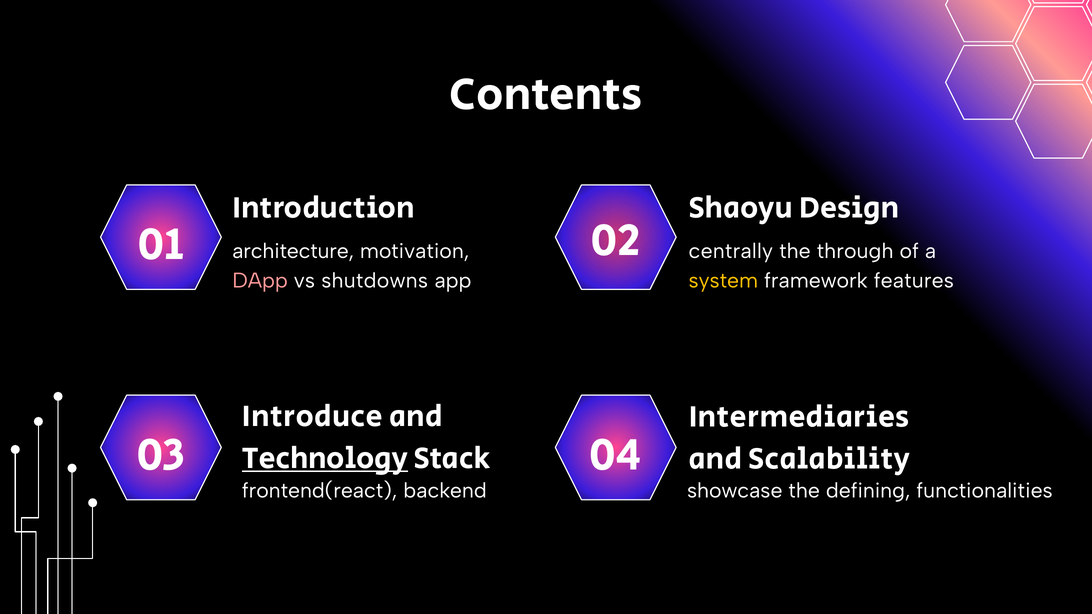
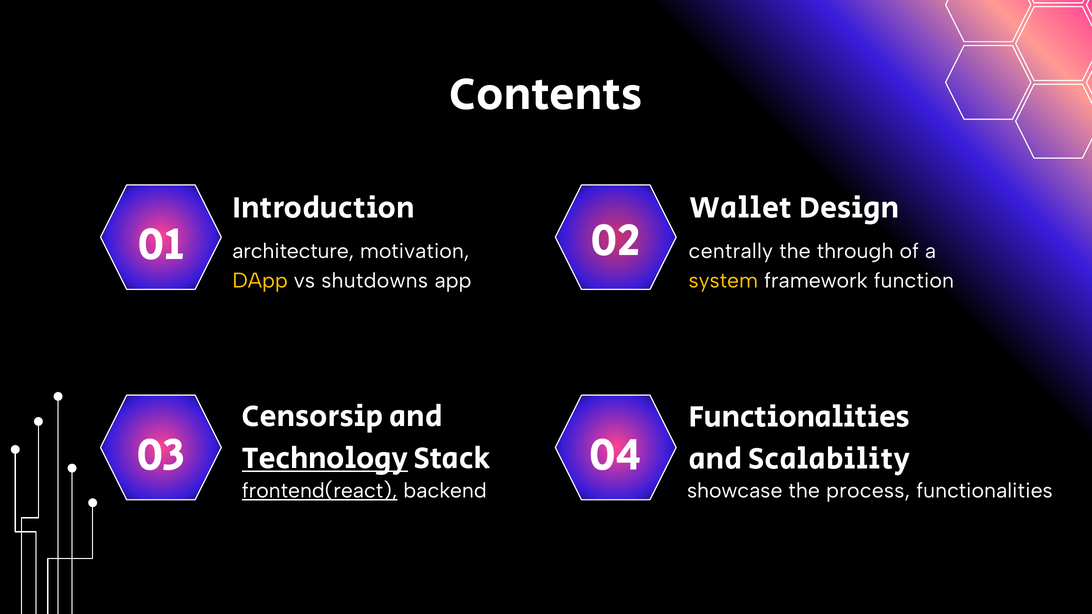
Shaoyu: Shaoyu -> Wallet
DApp colour: pink -> yellow
features: features -> function
Introduce: Introduce -> Censorsip
Intermediaries at (799, 417): Intermediaries -> Functionalities
frontend(react underline: none -> present
defining: defining -> process
